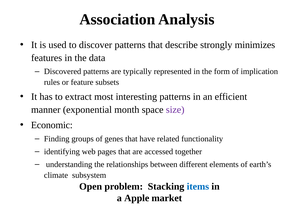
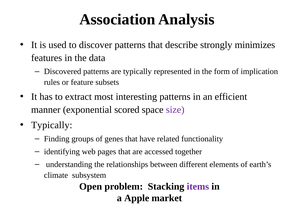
month: month -> scored
Economic at (52, 125): Economic -> Typically
items colour: blue -> purple
